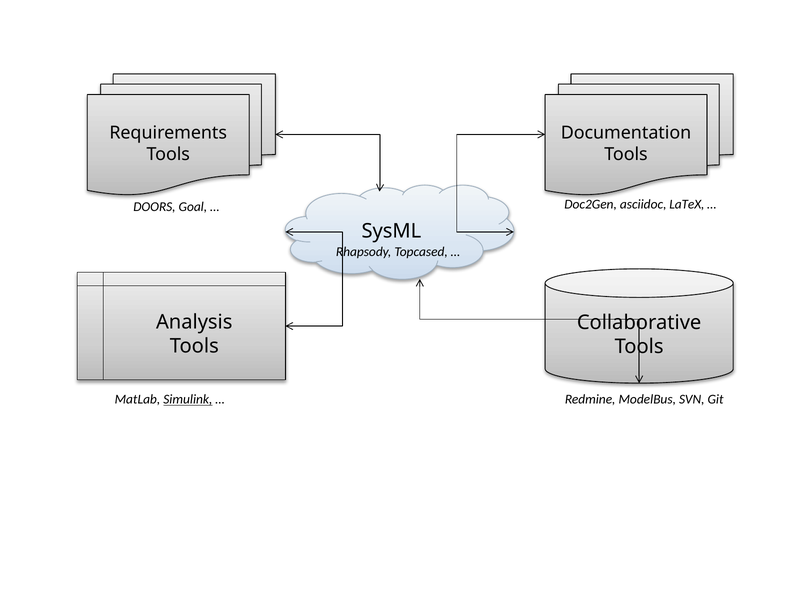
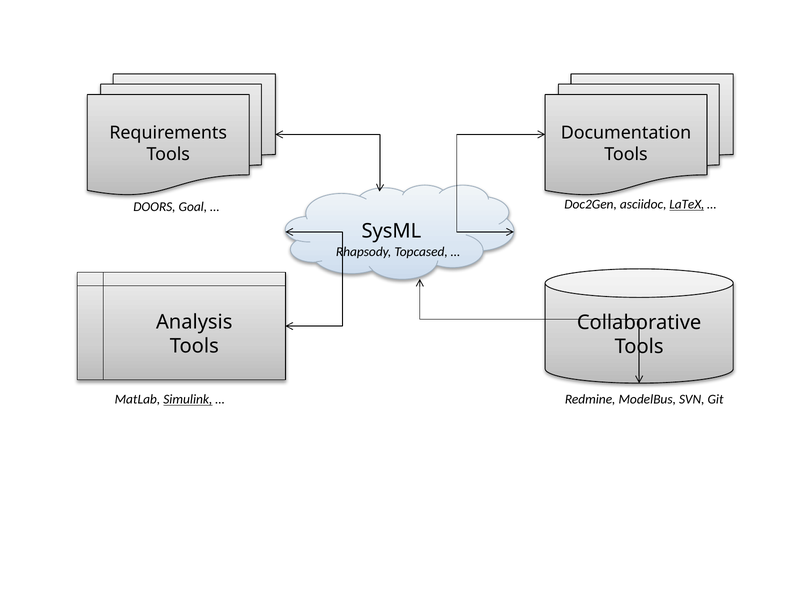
LaTeX underline: none -> present
